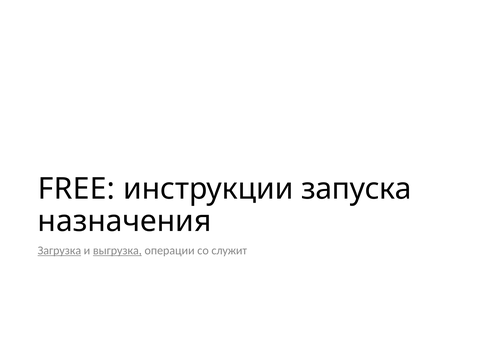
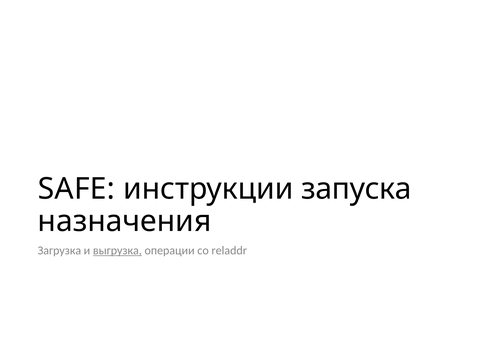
FREE: FREE -> SAFE
Загрузка underline: present -> none
служит: служит -> reladdr
